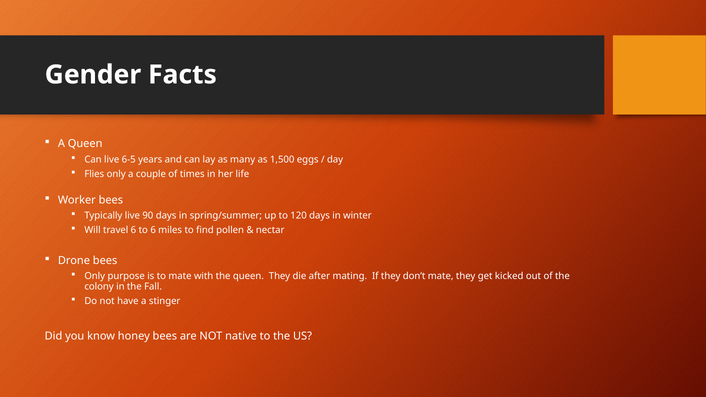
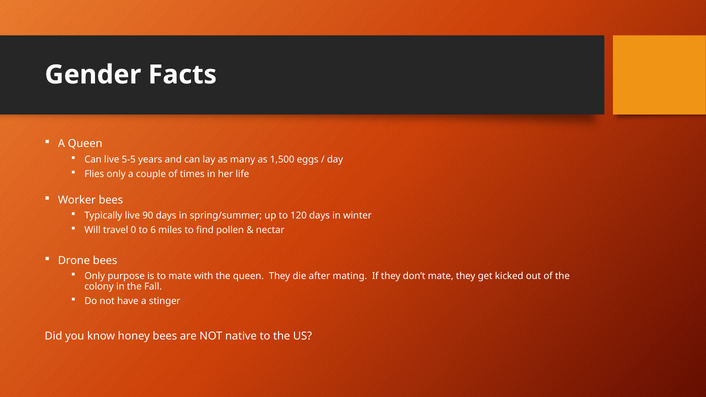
6-5: 6-5 -> 5-5
travel 6: 6 -> 0
